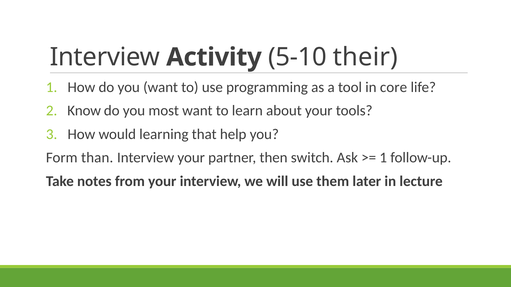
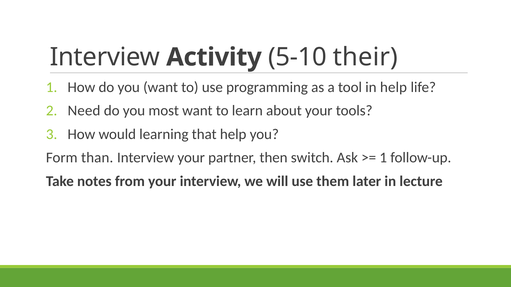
in core: core -> help
Know: Know -> Need
